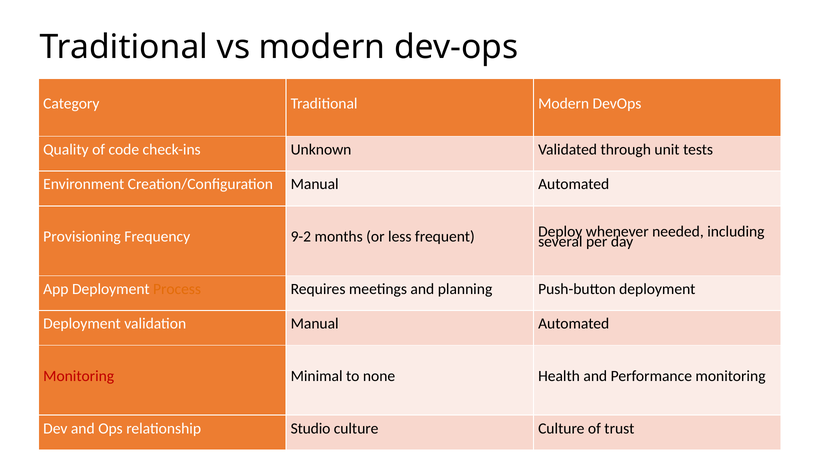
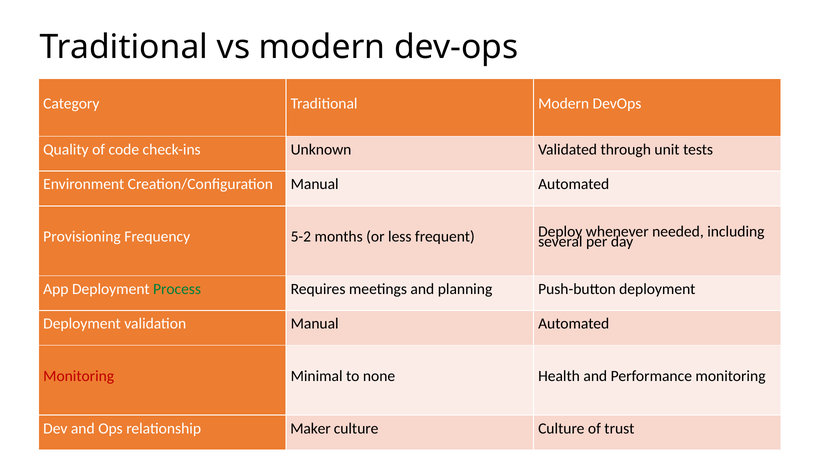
9-2: 9-2 -> 5-2
Process colour: orange -> green
Studio: Studio -> Maker
